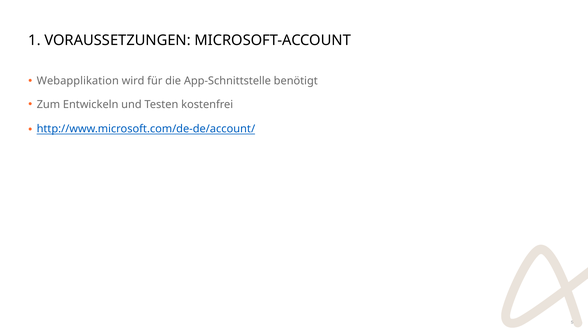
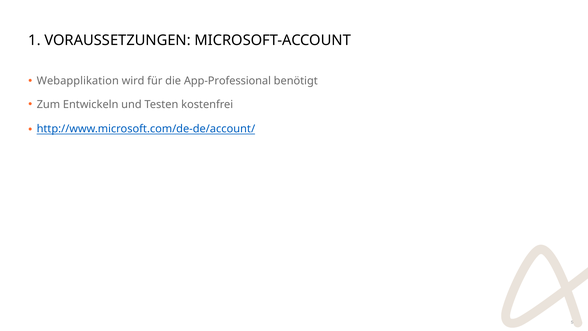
App-Schnittstelle: App-Schnittstelle -> App-Professional
